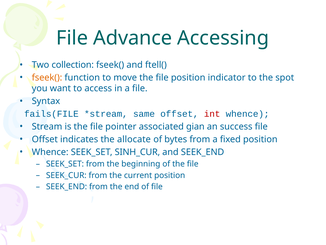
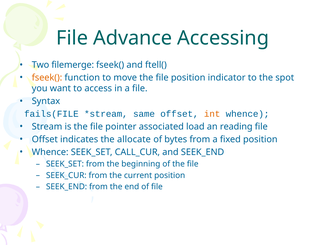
collection: collection -> filemerge
int colour: red -> orange
gian: gian -> load
success: success -> reading
SINH_CUR: SINH_CUR -> CALL_CUR
